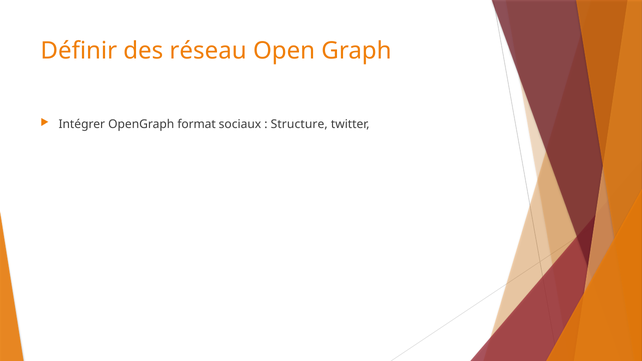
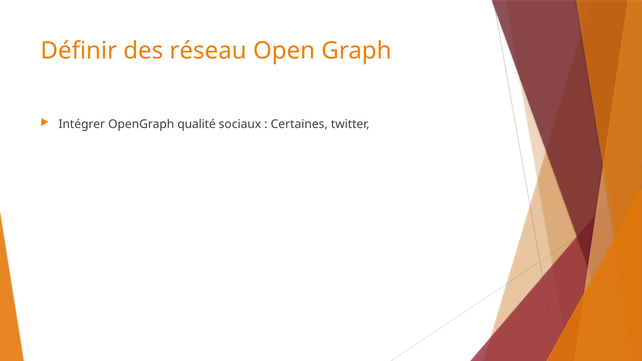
format: format -> qualité
Structure: Structure -> Certaines
